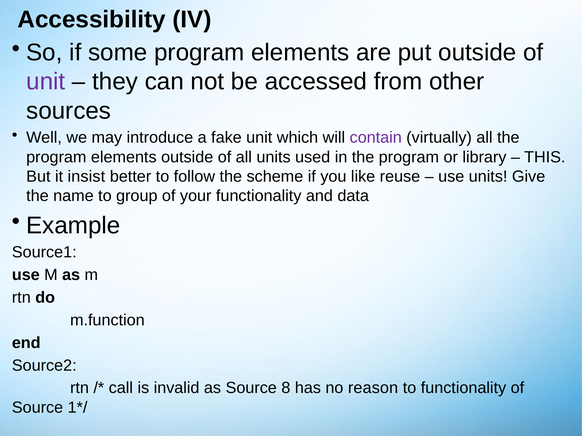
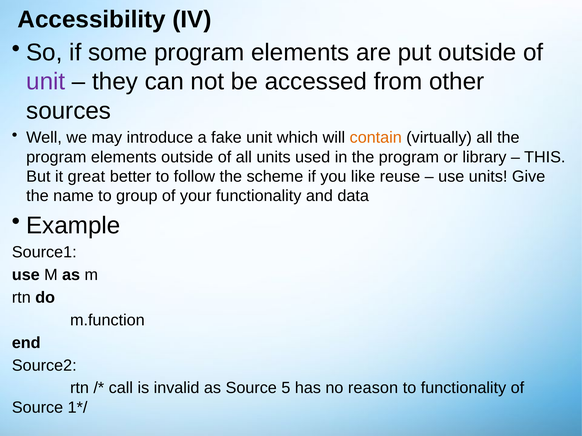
contain colour: purple -> orange
insist: insist -> great
8: 8 -> 5
